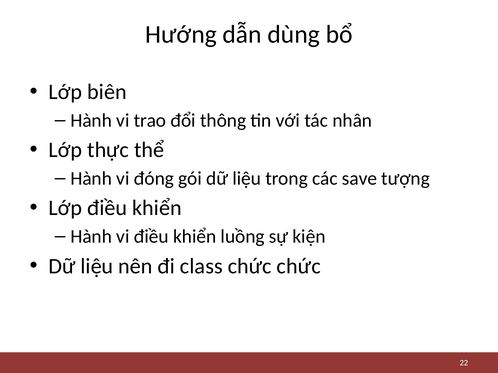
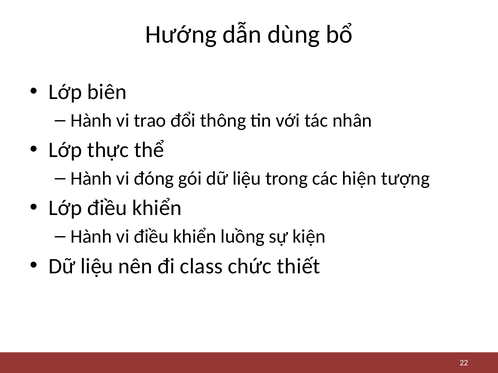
save: save -> hiện
chức chức: chức -> thiết
